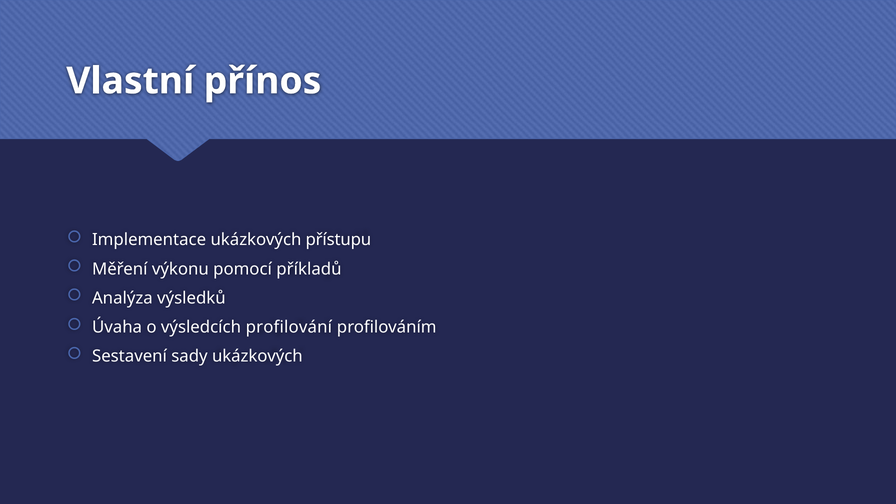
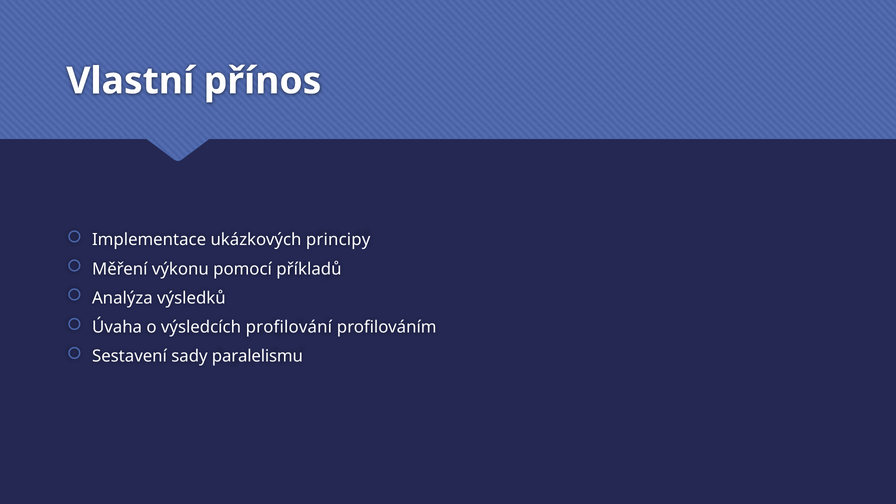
přístupu: přístupu -> principy
sady ukázkových: ukázkových -> paralelismu
